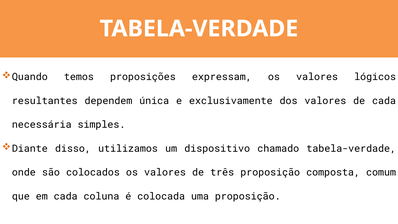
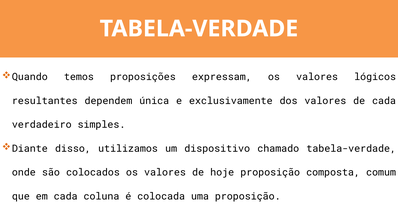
necessária: necessária -> verdadeiro
três: três -> hoje
